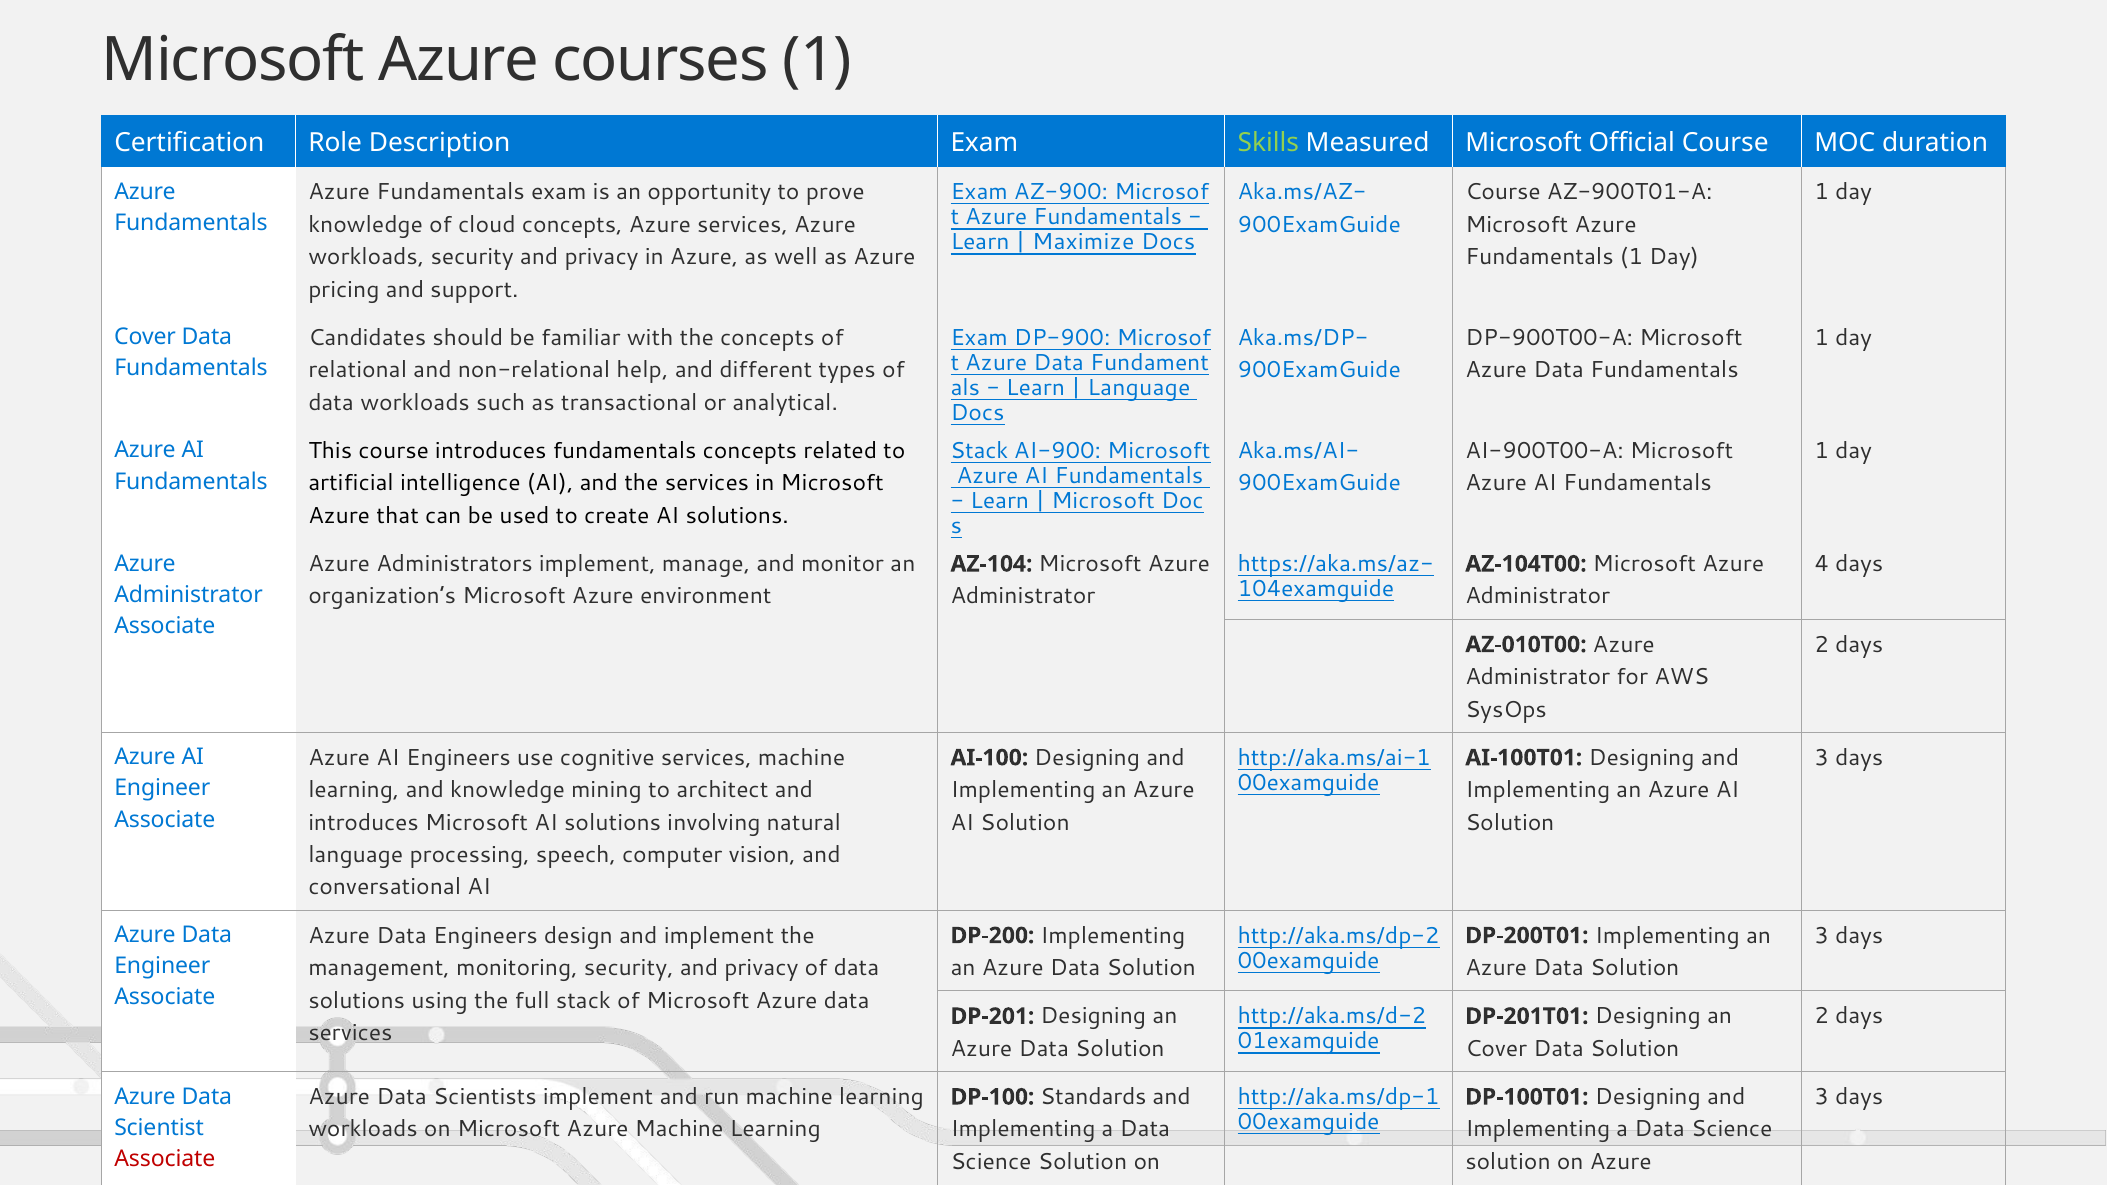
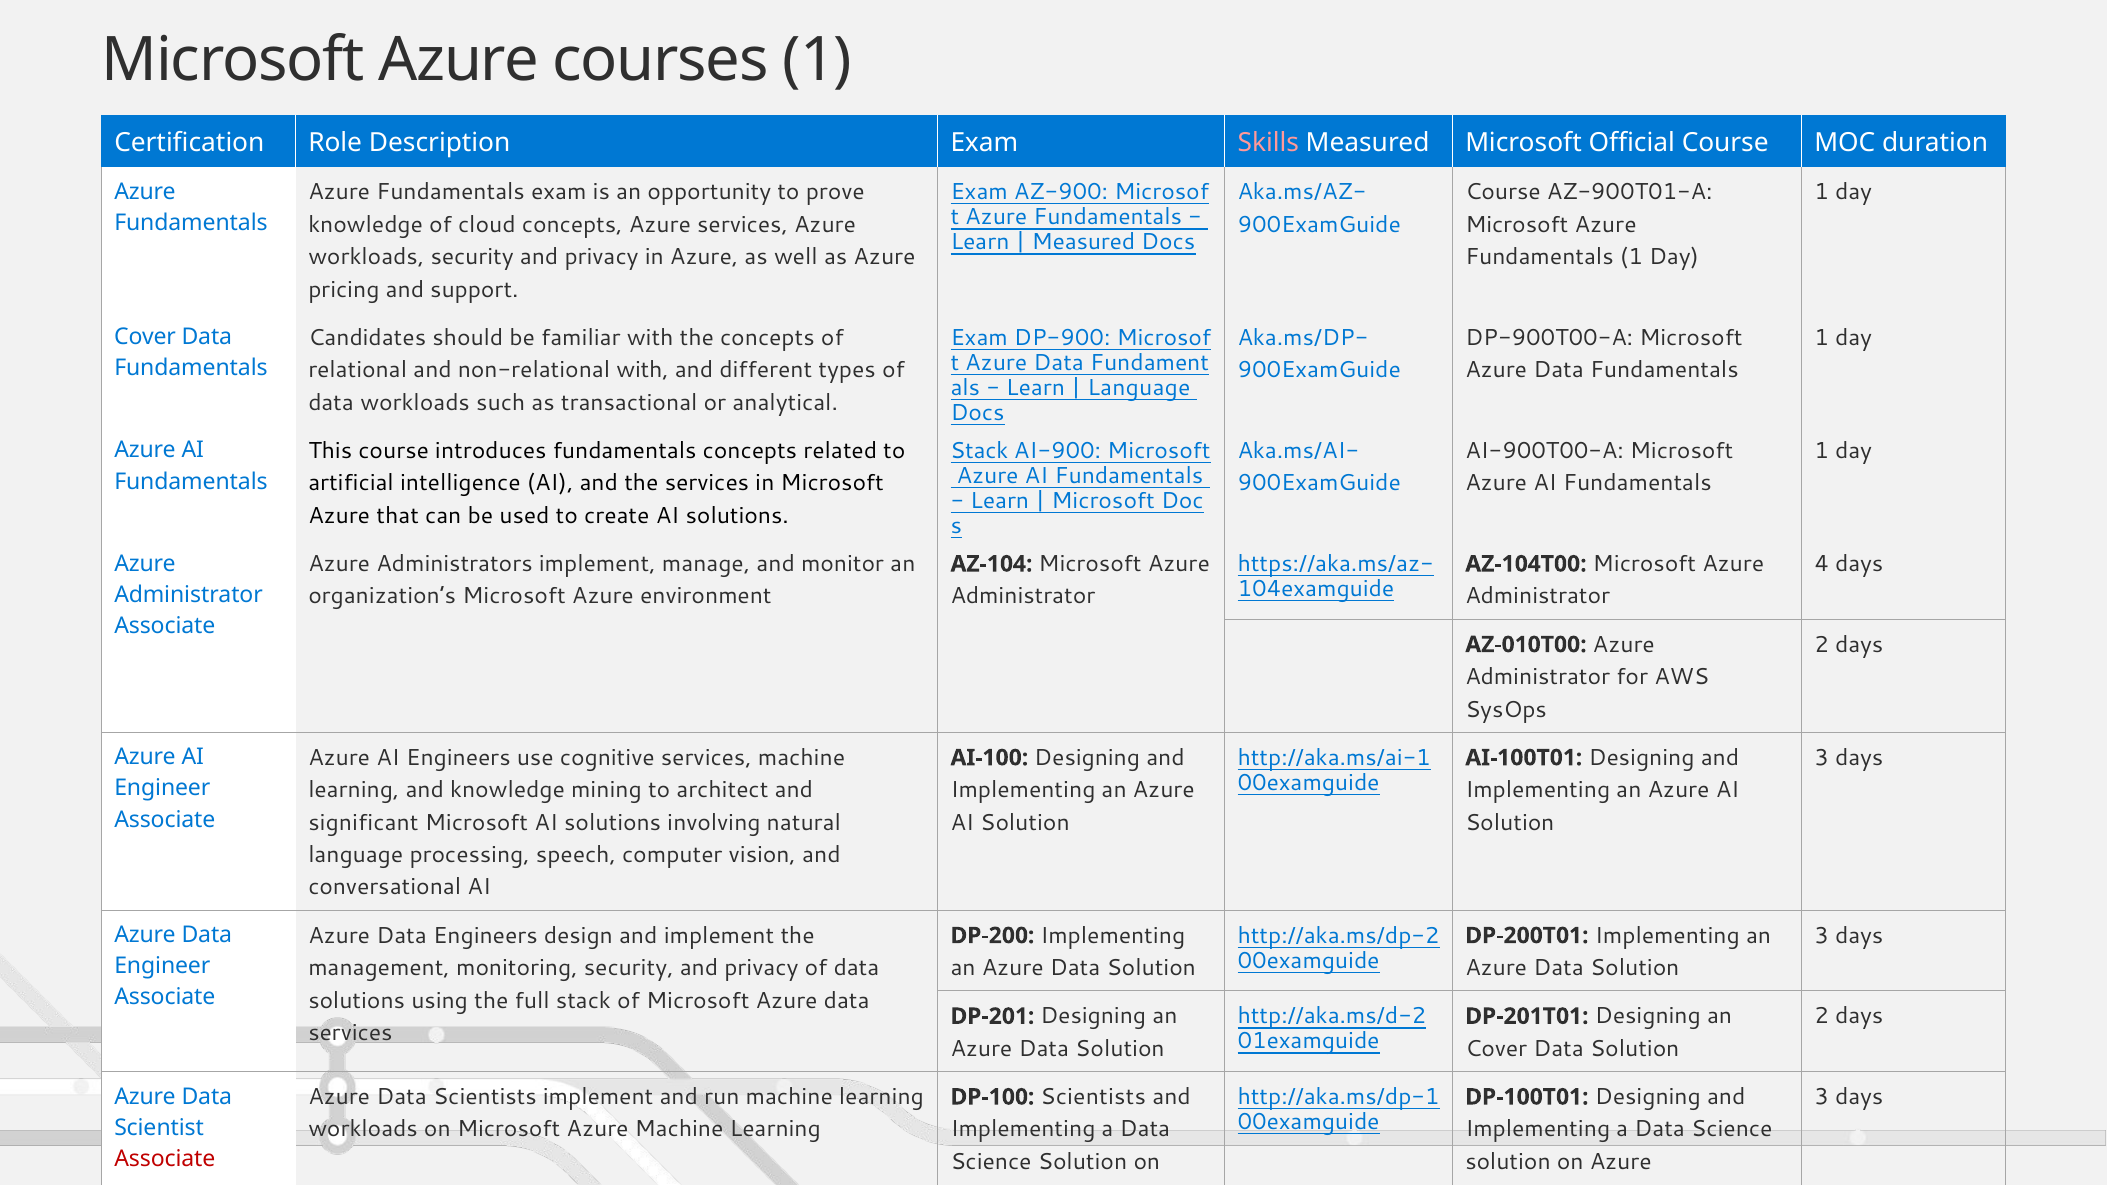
Skills colour: light green -> pink
Maximize at (1083, 242): Maximize -> Measured
non-relational help: help -> with
introduces at (364, 823): introduces -> significant
DP-100 Standards: Standards -> Scientists
